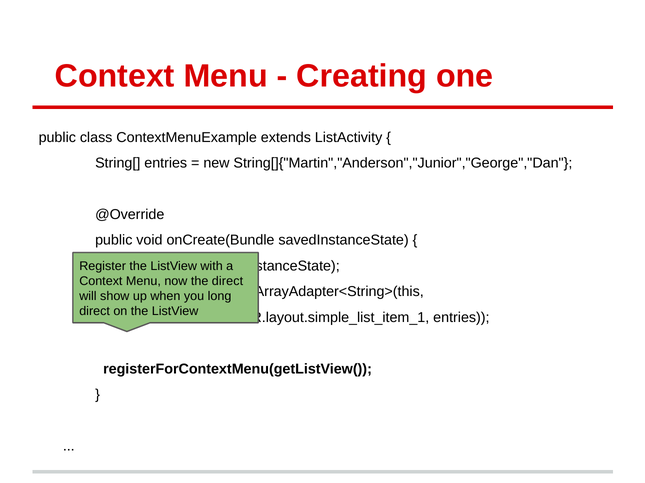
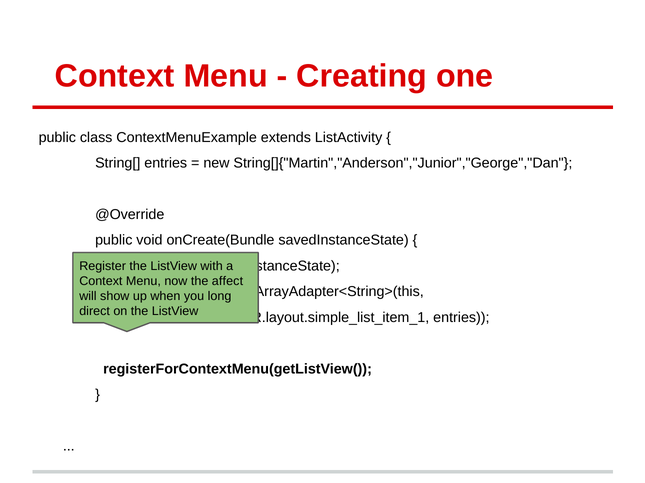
the direct: direct -> affect
